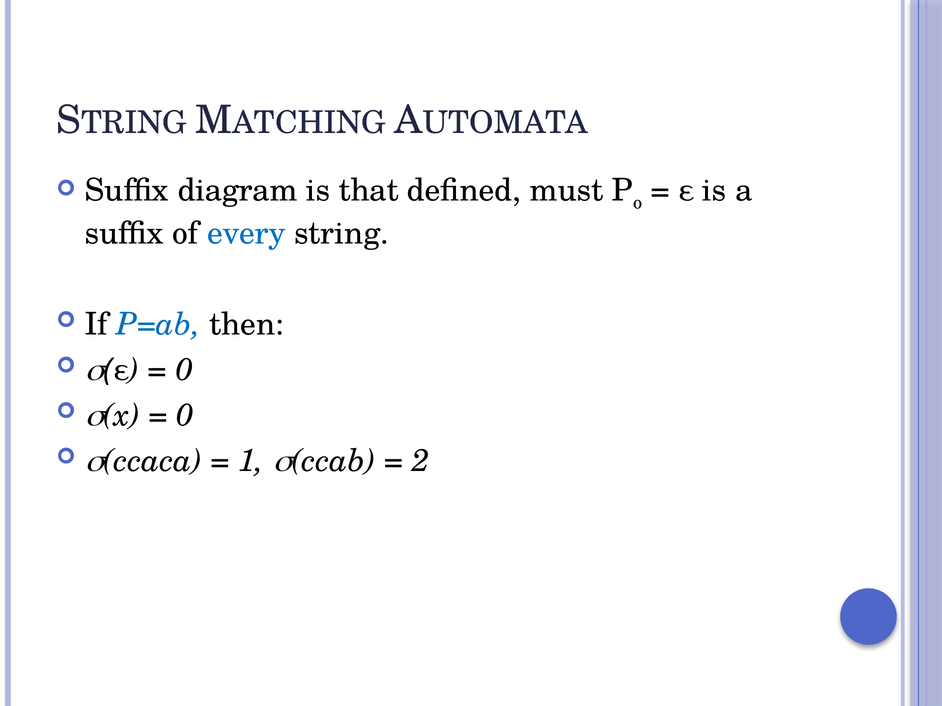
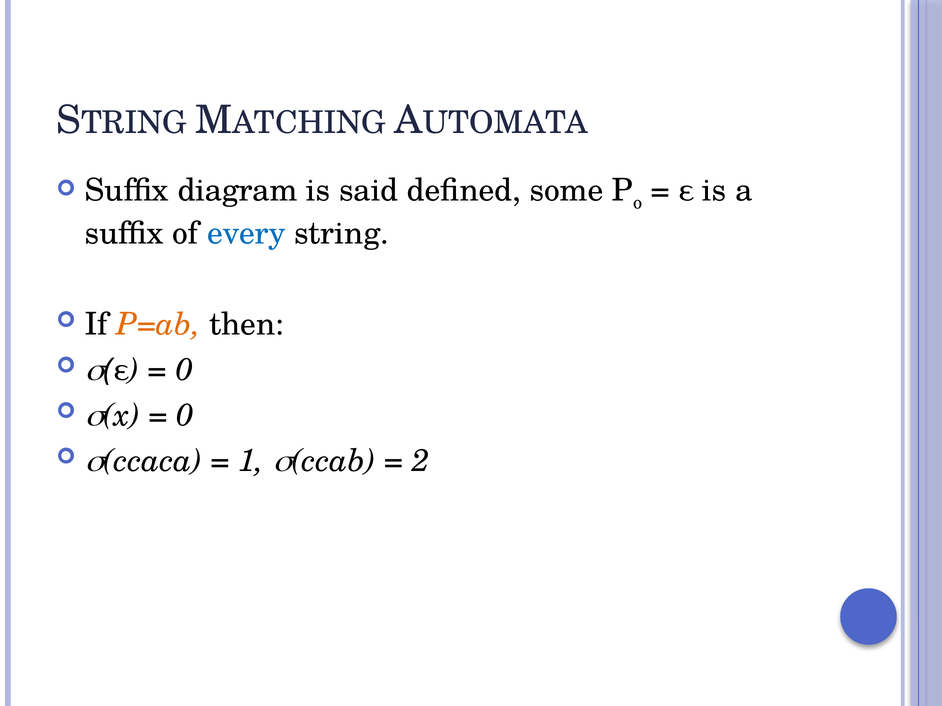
that: that -> said
must: must -> some
P=ab colour: blue -> orange
